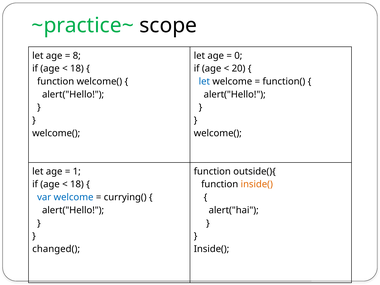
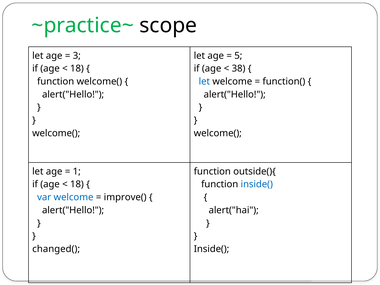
8: 8 -> 3
0: 0 -> 5
20: 20 -> 38
inside( at (257, 184) colour: orange -> blue
currying(: currying( -> improve(
